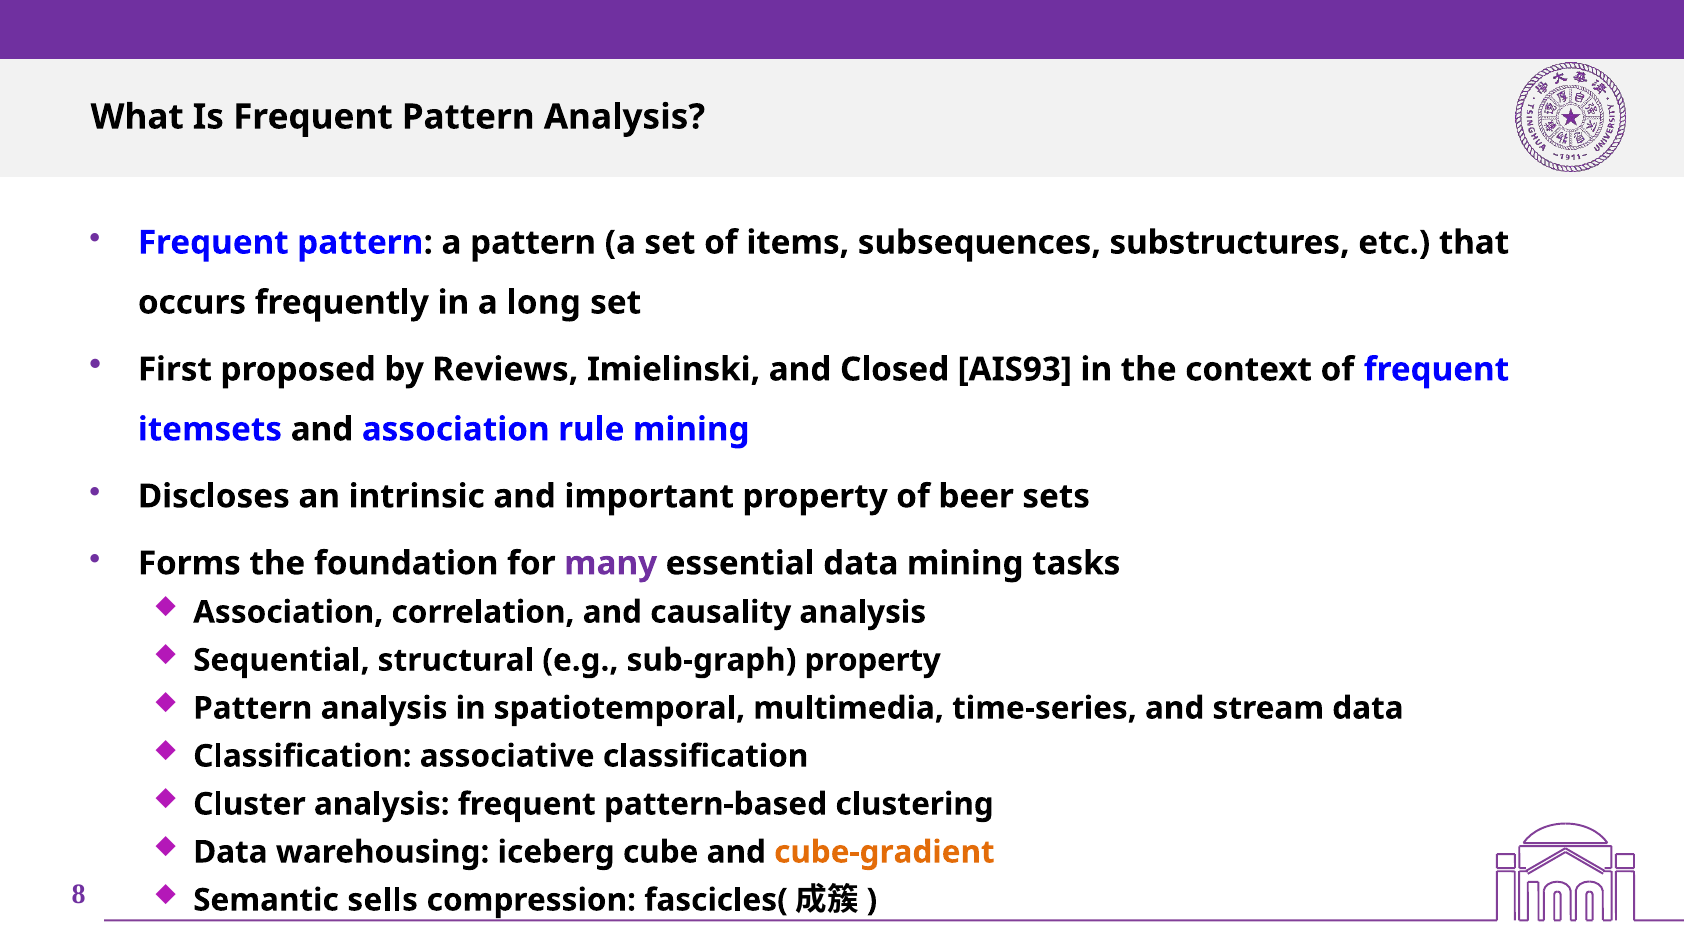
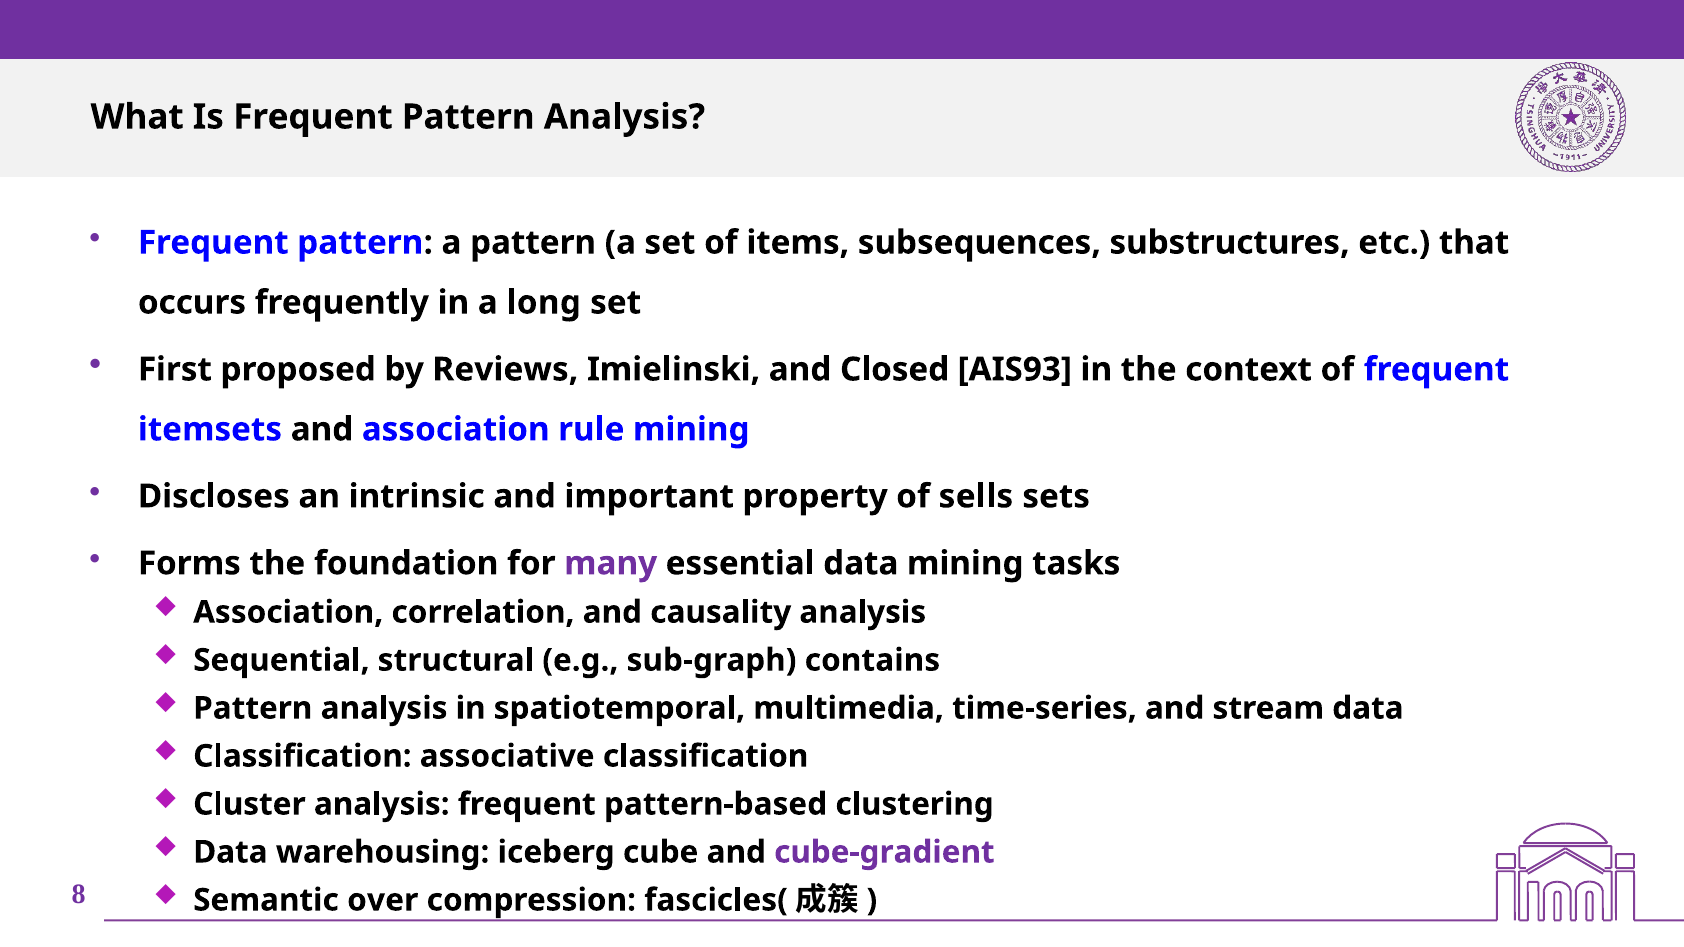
beer: beer -> sells
sub-graph property: property -> contains
cube-gradient colour: orange -> purple
sells: sells -> over
